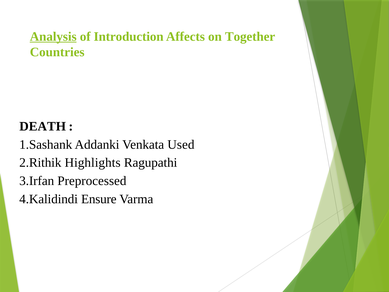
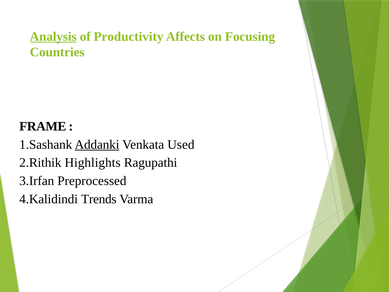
Introduction: Introduction -> Productivity
Together: Together -> Focusing
DEATH: DEATH -> FRAME
Addanki underline: none -> present
Ensure: Ensure -> Trends
